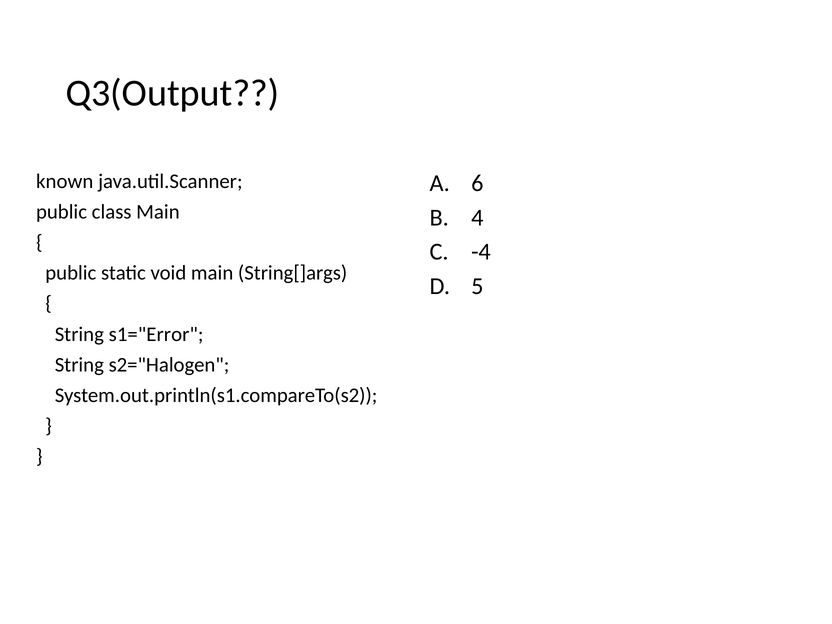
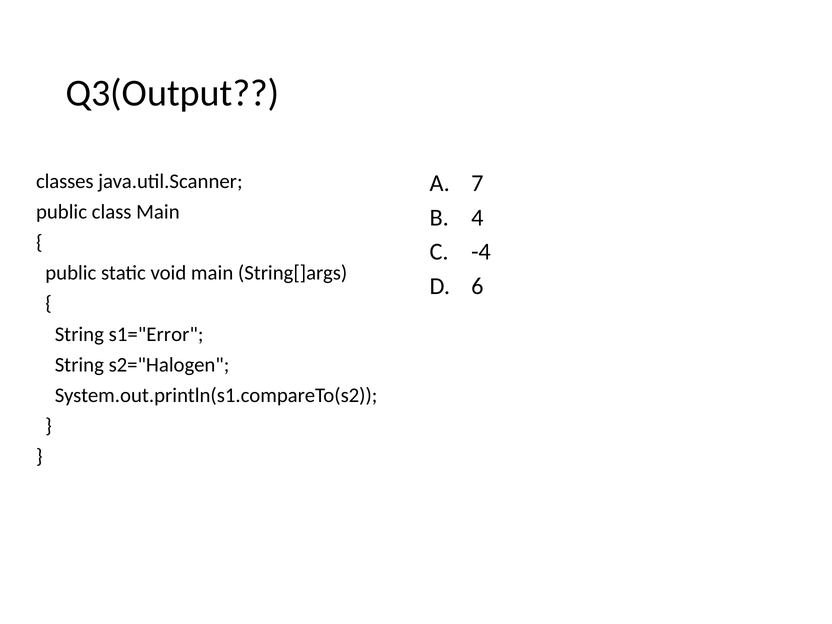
known: known -> classes
6: 6 -> 7
5: 5 -> 6
